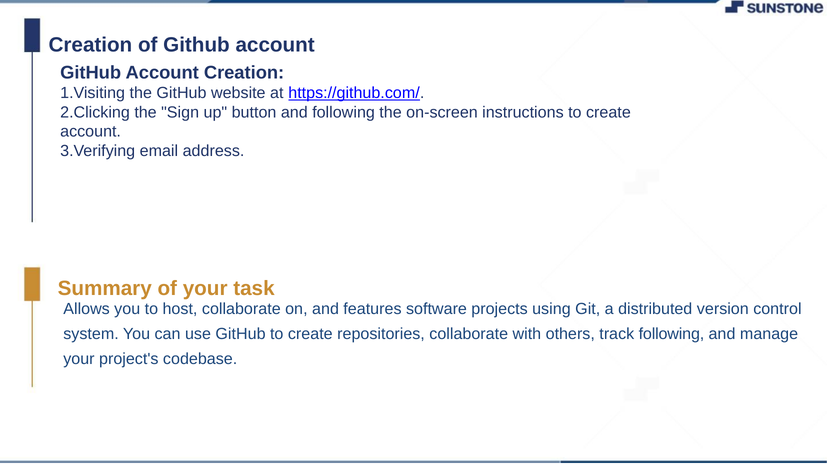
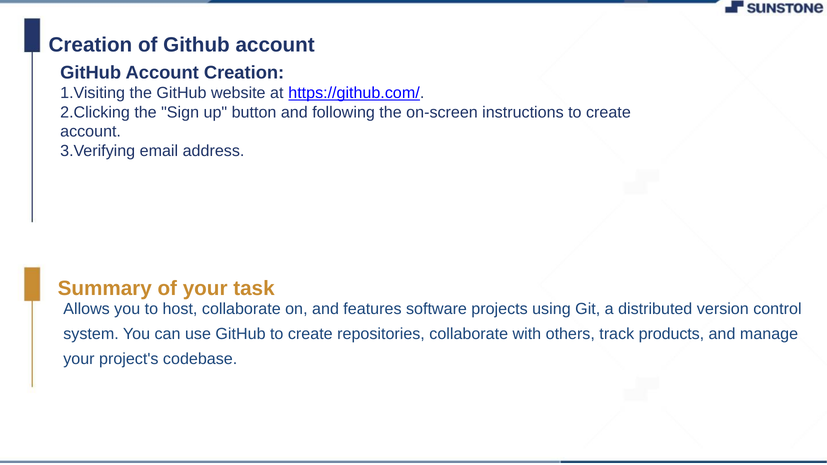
track following: following -> products
